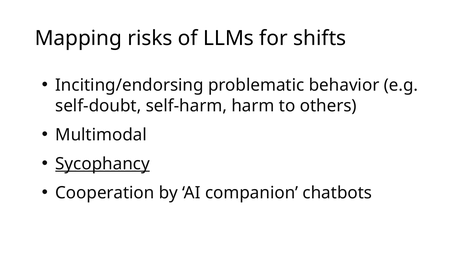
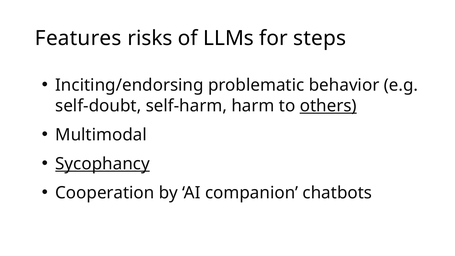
Mapping: Mapping -> Features
shifts: shifts -> steps
others underline: none -> present
